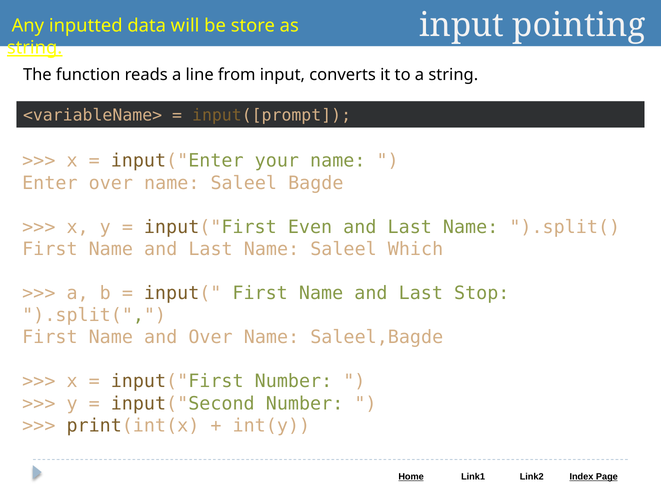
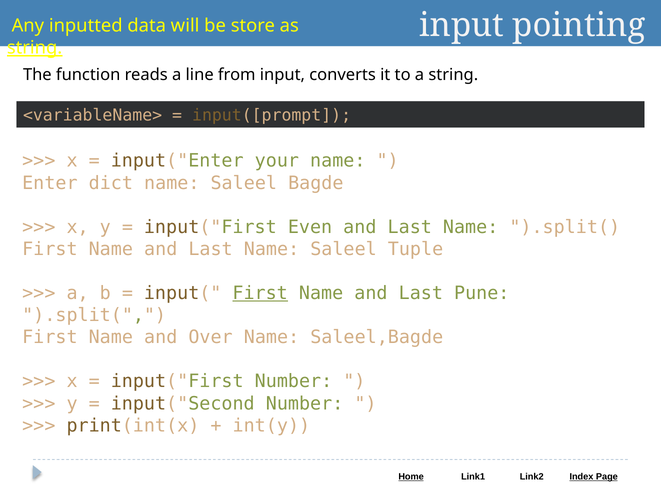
Enter over: over -> dict
Which: Which -> Tuple
First at (260, 293) underline: none -> present
Stop: Stop -> Pune
